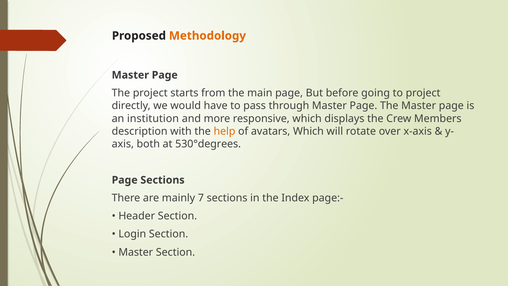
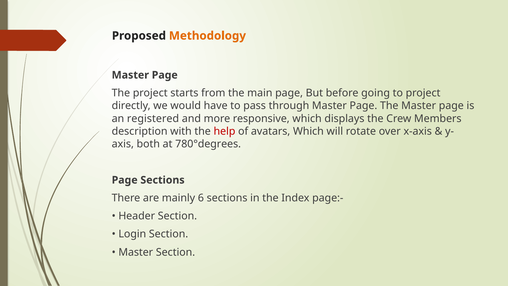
institution: institution -> registered
help colour: orange -> red
530°degrees: 530°degrees -> 780°degrees
7: 7 -> 6
